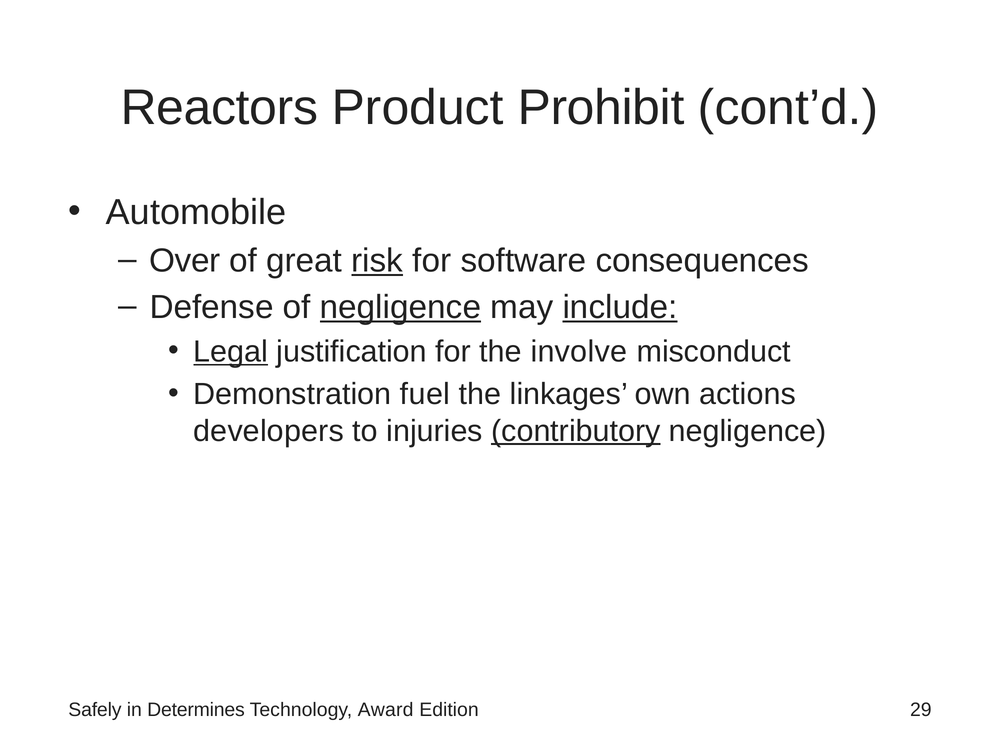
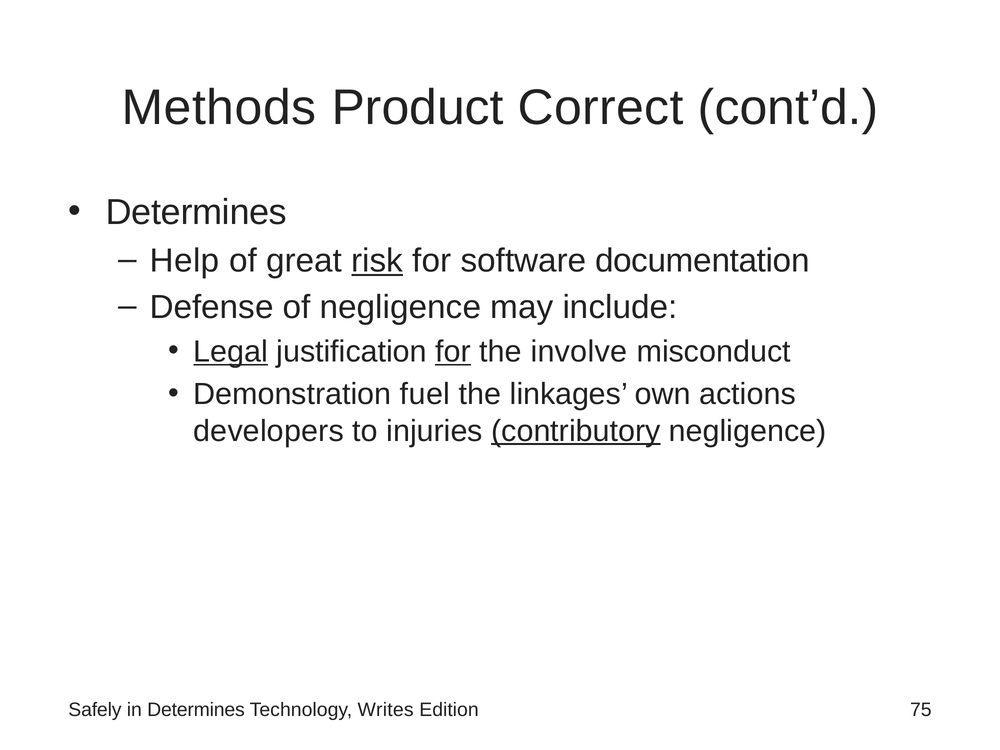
Reactors: Reactors -> Methods
Prohibit: Prohibit -> Correct
Automobile at (196, 213): Automobile -> Determines
Over: Over -> Help
consequences: consequences -> documentation
negligence at (400, 307) underline: present -> none
include underline: present -> none
for at (453, 352) underline: none -> present
Award: Award -> Writes
29: 29 -> 75
